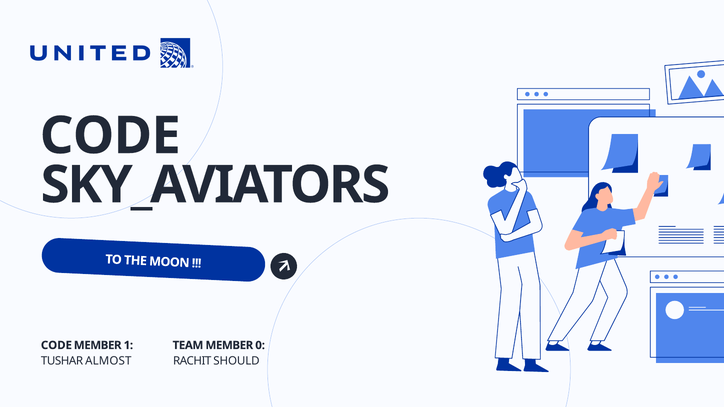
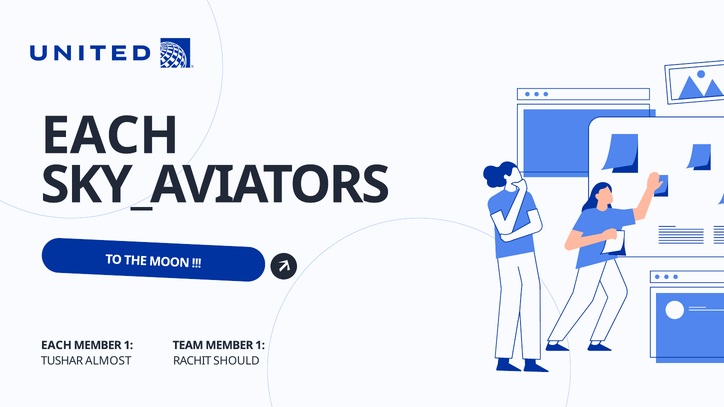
CODE at (110, 136): CODE -> EACH
CODE at (56, 345): CODE -> EACH
TEAM MEMBER 0: 0 -> 1
